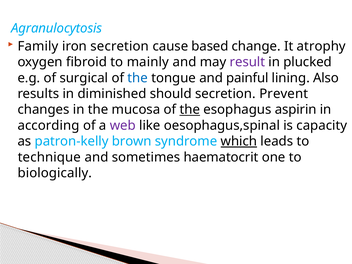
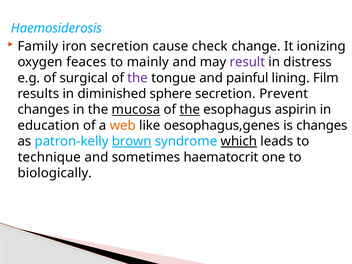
Agranulocytosis: Agranulocytosis -> Haemosiderosis
based: based -> check
atrophy: atrophy -> ionizing
fibroid: fibroid -> feaces
plucked: plucked -> distress
the at (138, 78) colour: blue -> purple
Also: Also -> Film
should: should -> sphere
mucosa underline: none -> present
according: according -> education
web colour: purple -> orange
oesophagus,spinal: oesophagus,spinal -> oesophagus,genes
is capacity: capacity -> changes
brown underline: none -> present
